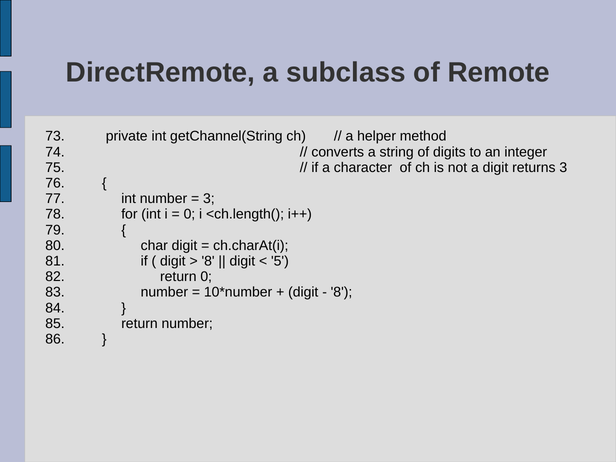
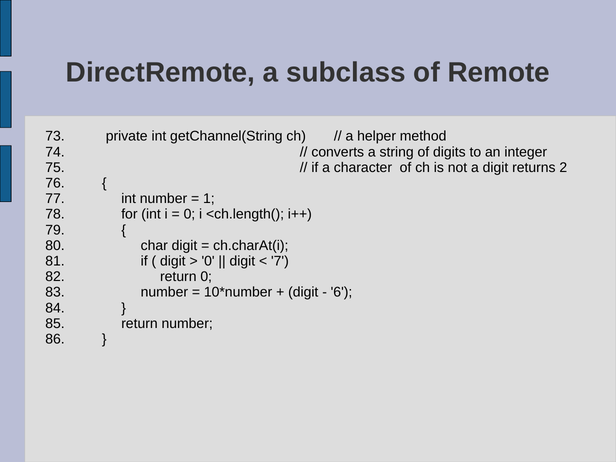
returns 3: 3 -> 2
3 at (209, 199): 3 -> 1
8 at (208, 261): 8 -> 0
5: 5 -> 7
8 at (342, 292): 8 -> 6
